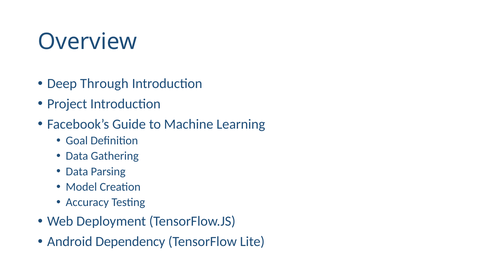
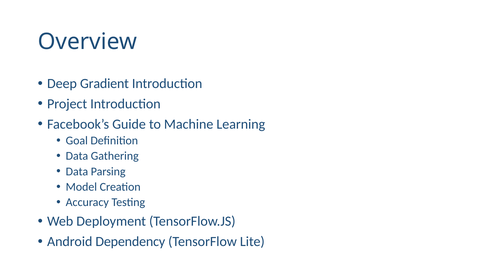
Through: Through -> Gradient
